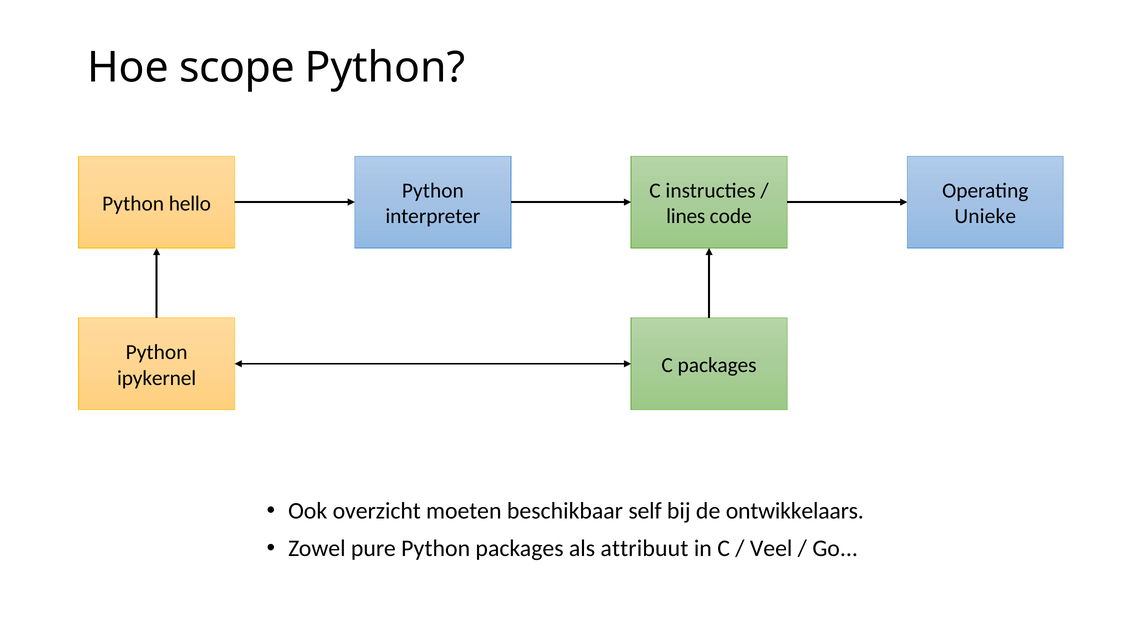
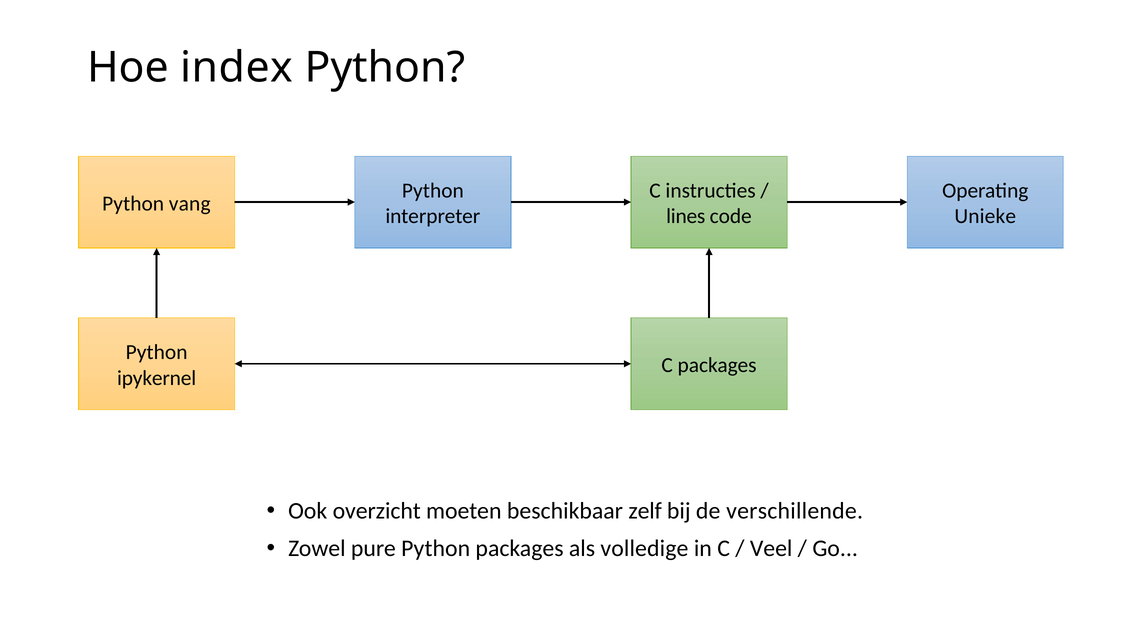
scope: scope -> index
hello: hello -> vang
self: self -> zelf
ontwikkelaars: ontwikkelaars -> verschillende
attribuut: attribuut -> volledige
